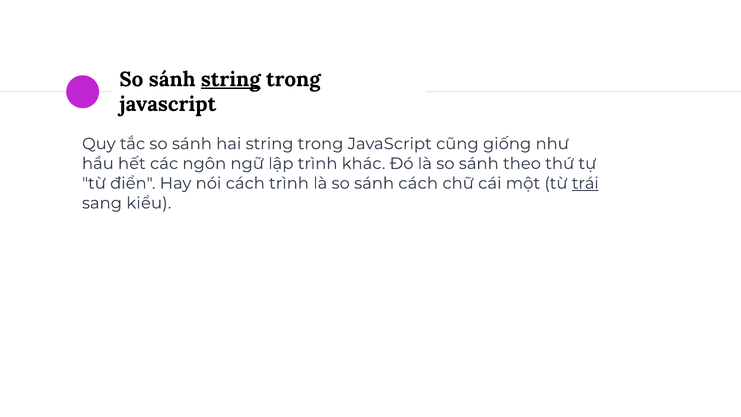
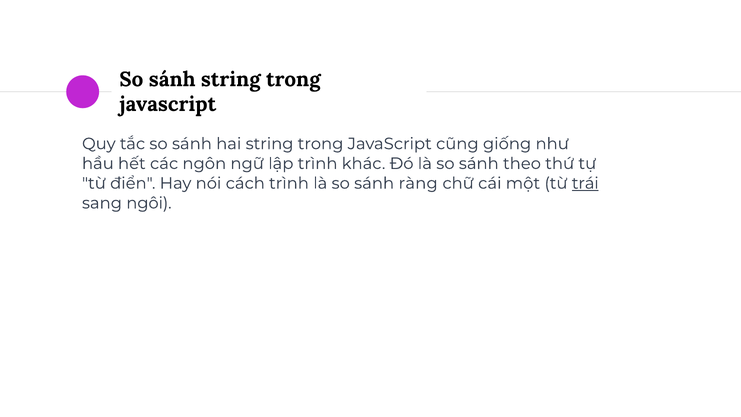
string at (231, 79) underline: present -> none
sánh cách: cách -> ràng
kiểu: kiểu -> ngôi
